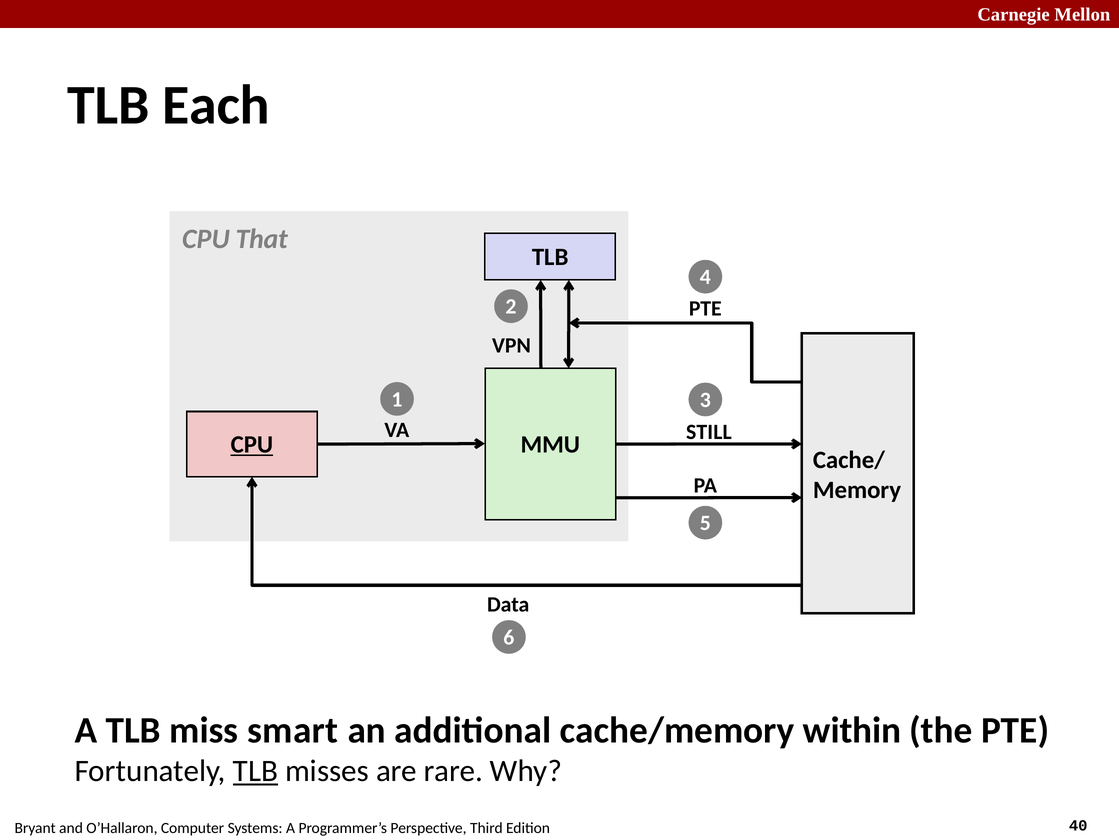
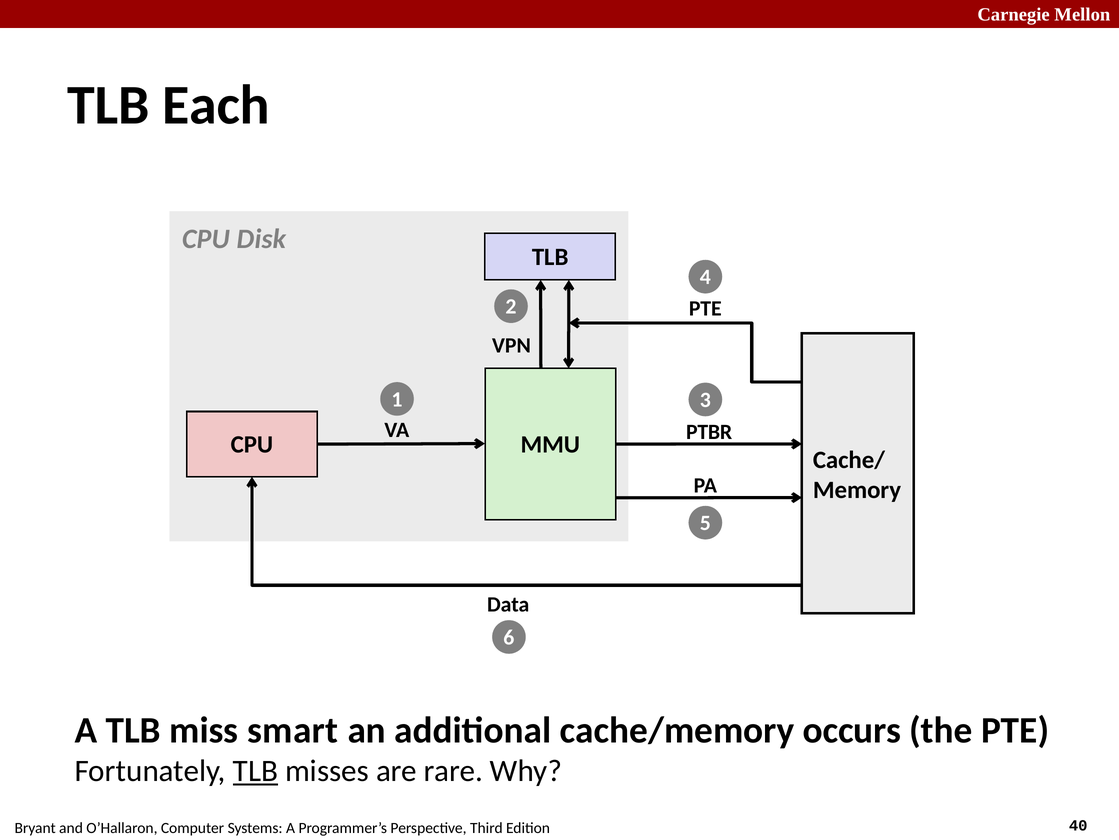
That: That -> Disk
STILL: STILL -> PTBR
CPU at (252, 444) underline: present -> none
within: within -> occurs
